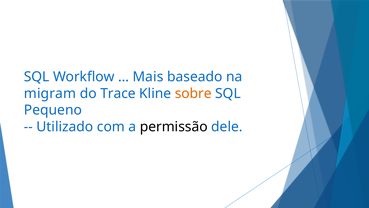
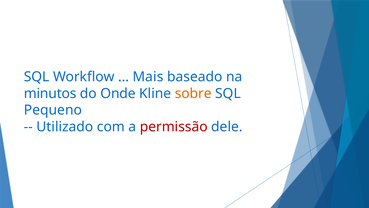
migram: migram -> minutos
Trace: Trace -> Onde
permissão colour: black -> red
